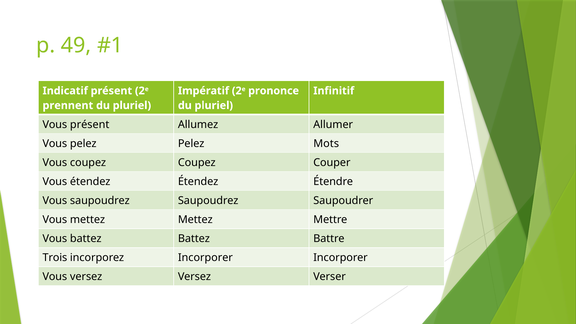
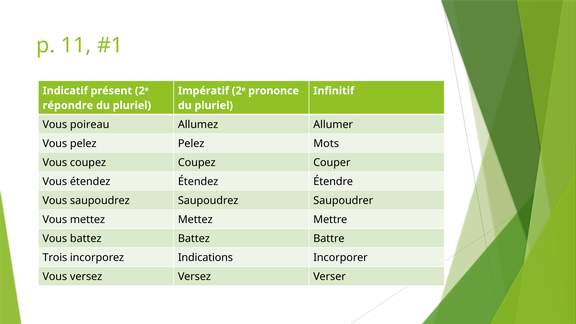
49: 49 -> 11
prennent: prennent -> répondre
Vous présent: présent -> poireau
incorporez Incorporer: Incorporer -> Indications
